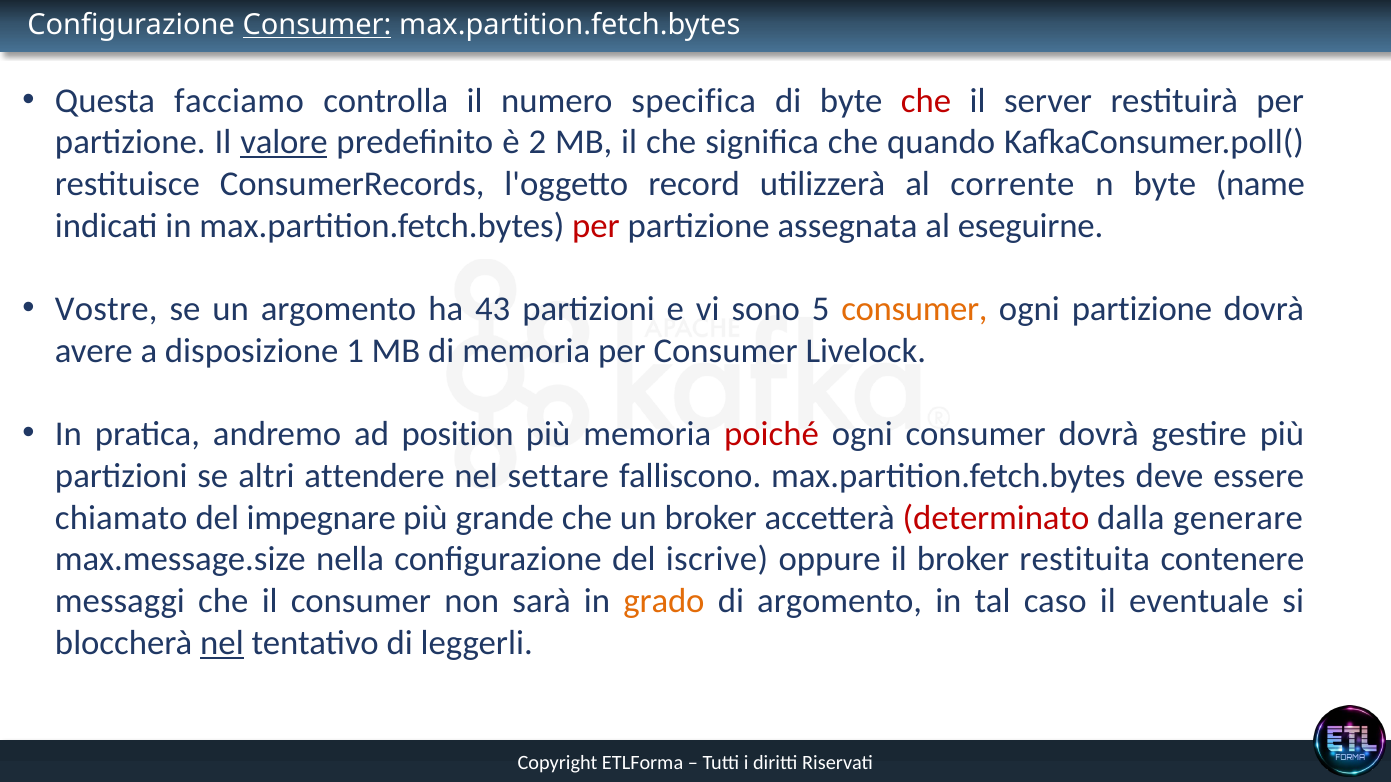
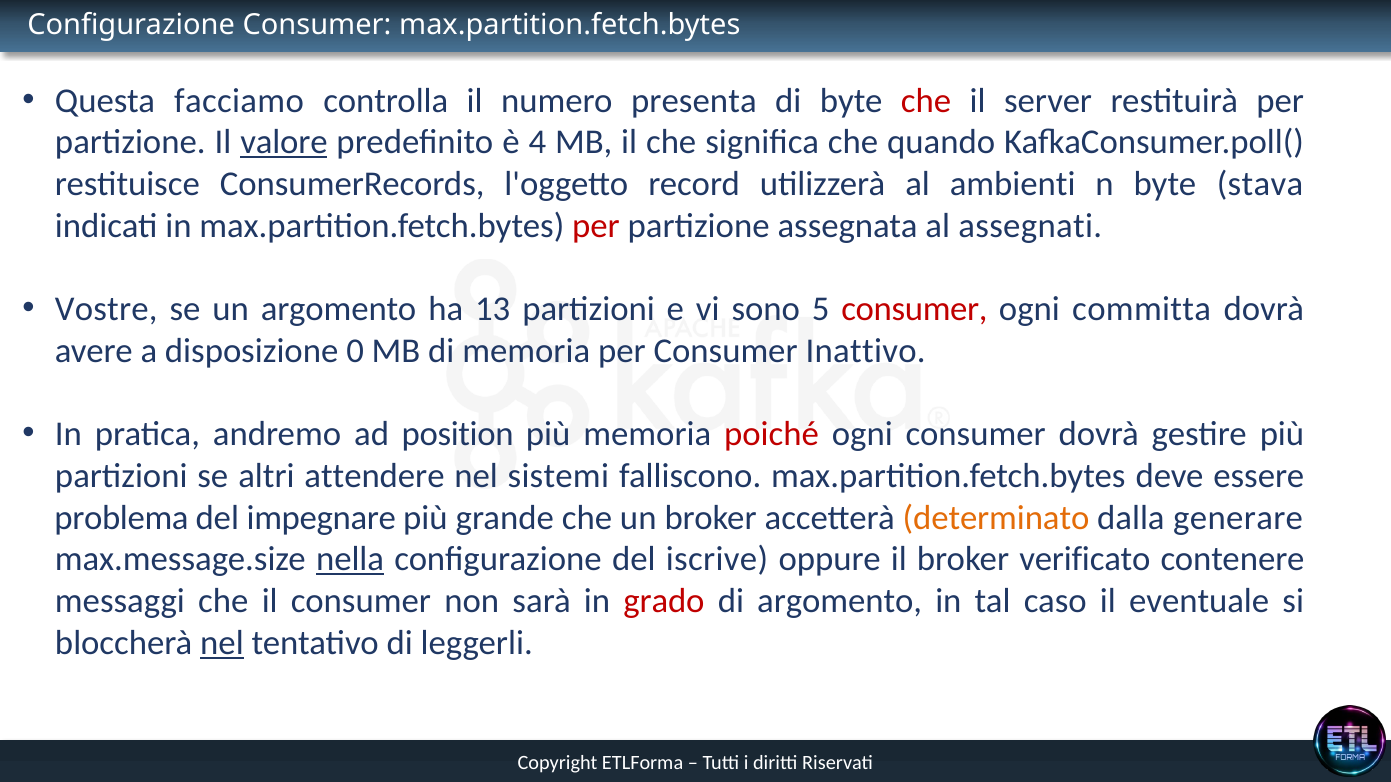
Consumer at (317, 25) underline: present -> none
specifica: specifica -> presenta
2: 2 -> 4
corrente: corrente -> ambienti
name: name -> stava
eseguirne: eseguirne -> assegnati
43: 43 -> 13
consumer at (914, 309) colour: orange -> red
ogni partizione: partizione -> committa
1: 1 -> 0
Livelock: Livelock -> Inattivo
settare: settare -> sistemi
chiamato: chiamato -> problema
determinato colour: red -> orange
nella underline: none -> present
restituita: restituita -> verificato
grado colour: orange -> red
